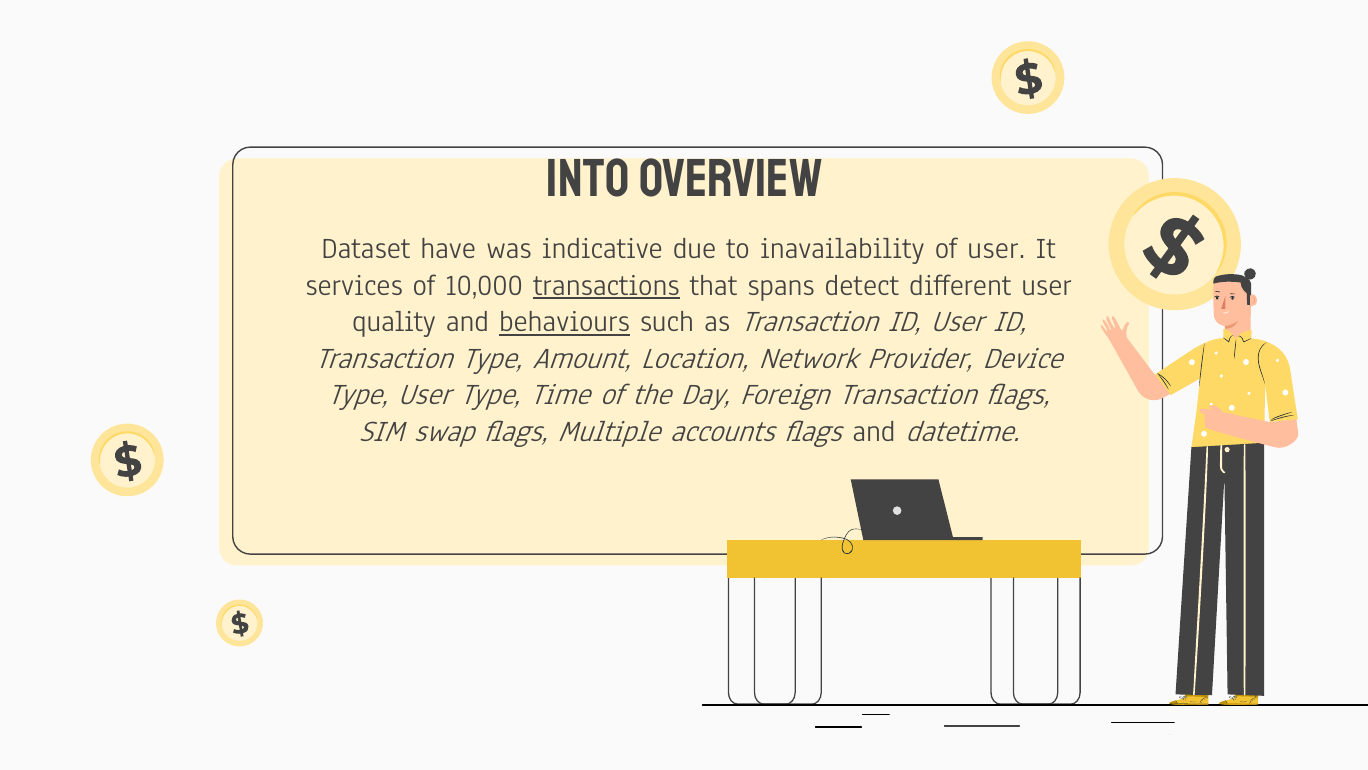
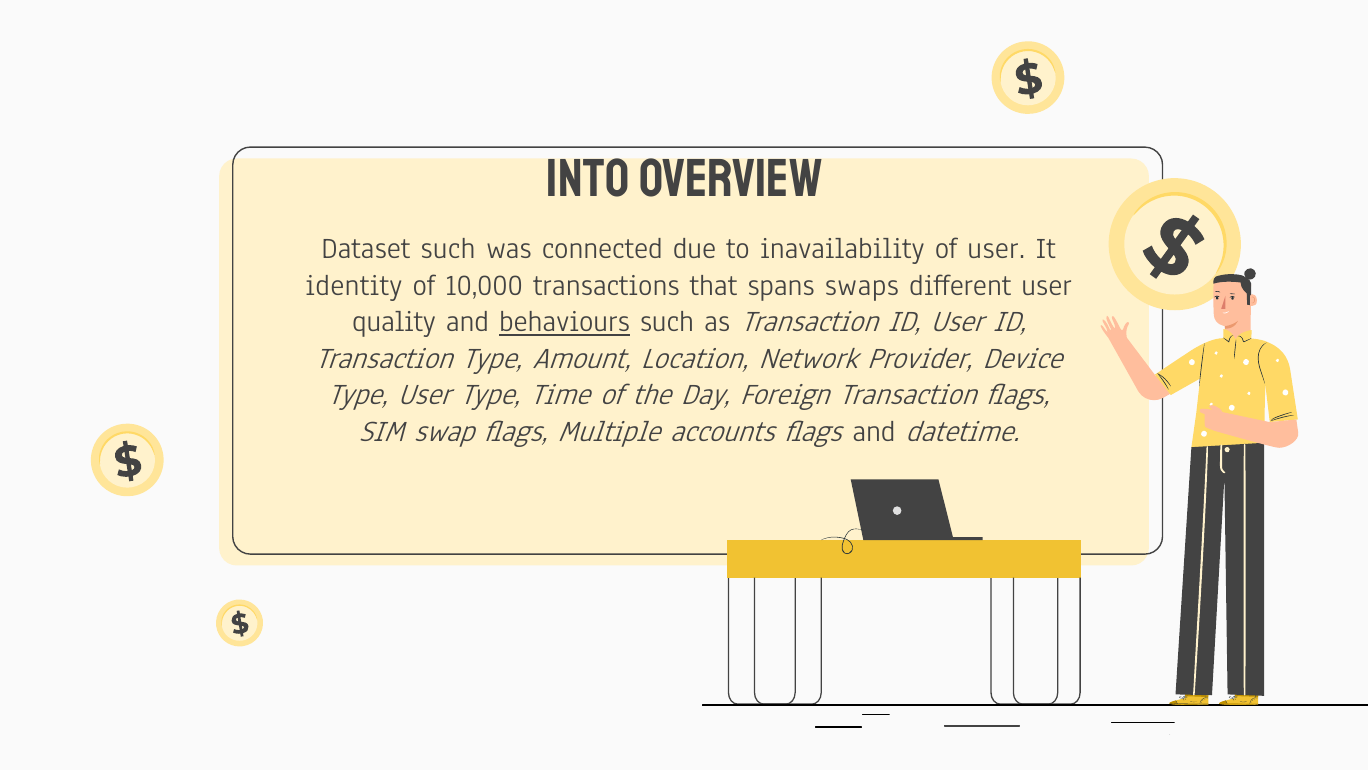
Dataset have: have -> such
indicative: indicative -> connected
services: services -> identity
transactions underline: present -> none
detect: detect -> swaps
